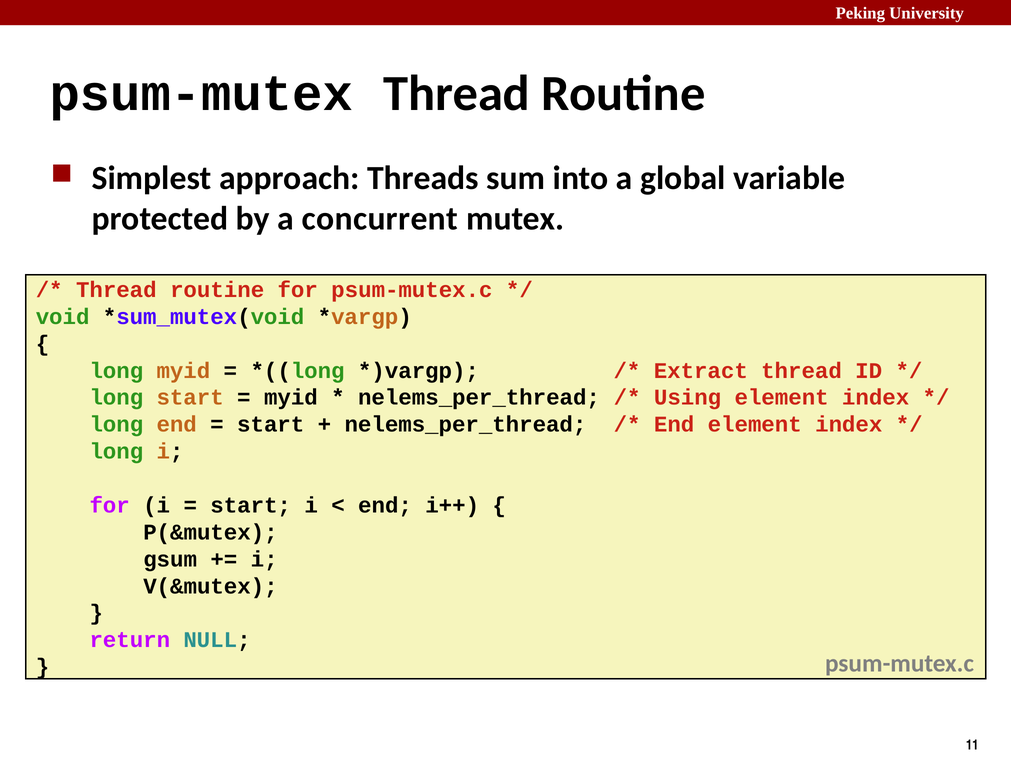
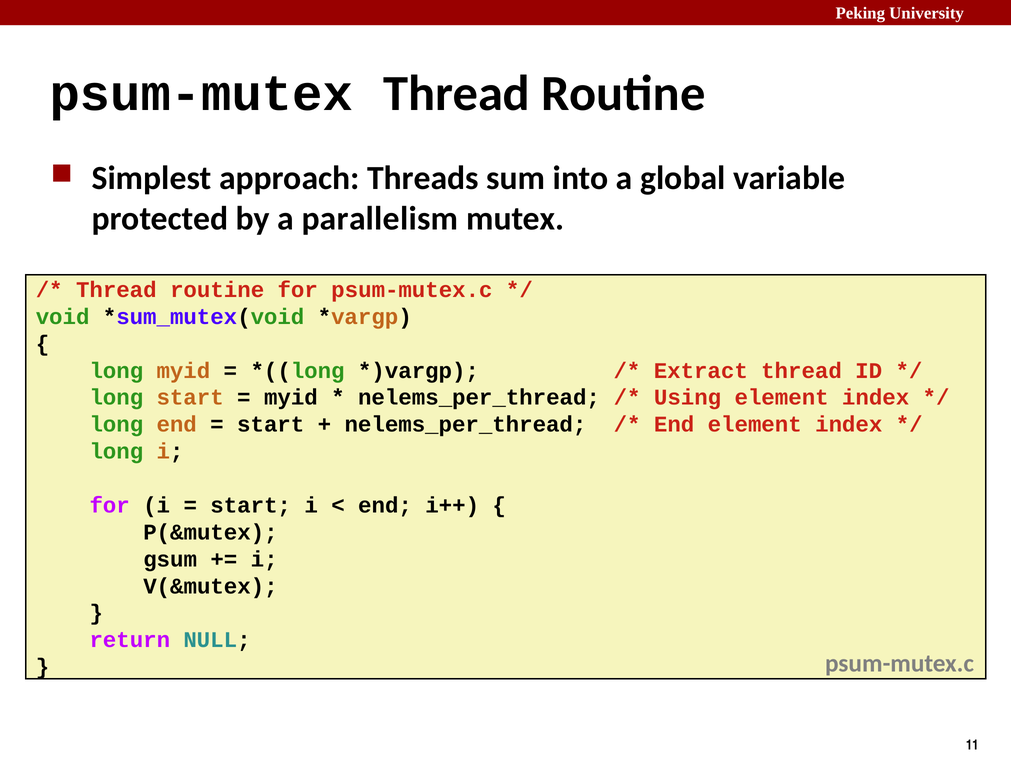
concurrent: concurrent -> parallelism
